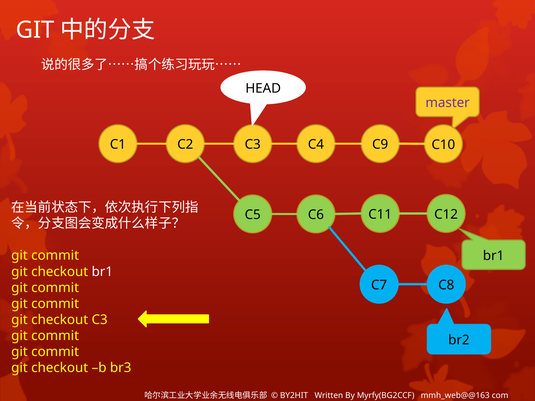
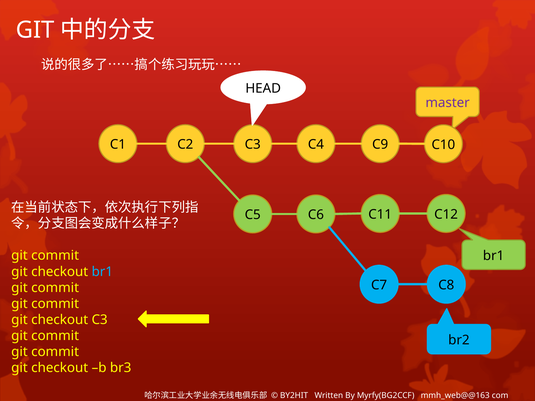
br1 at (102, 272) colour: white -> light blue
